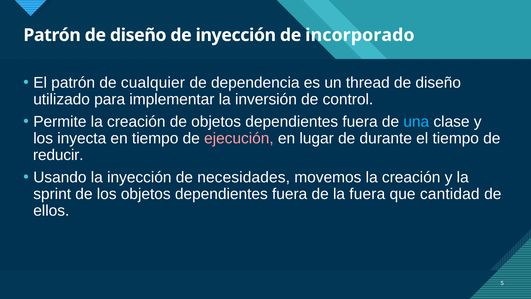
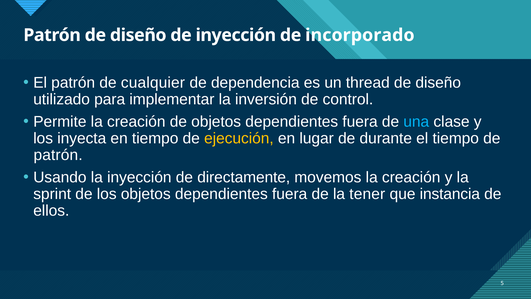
ejecución colour: pink -> yellow
reducir at (58, 155): reducir -> patrón
necesidades: necesidades -> directamente
la fuera: fuera -> tener
cantidad: cantidad -> instancia
